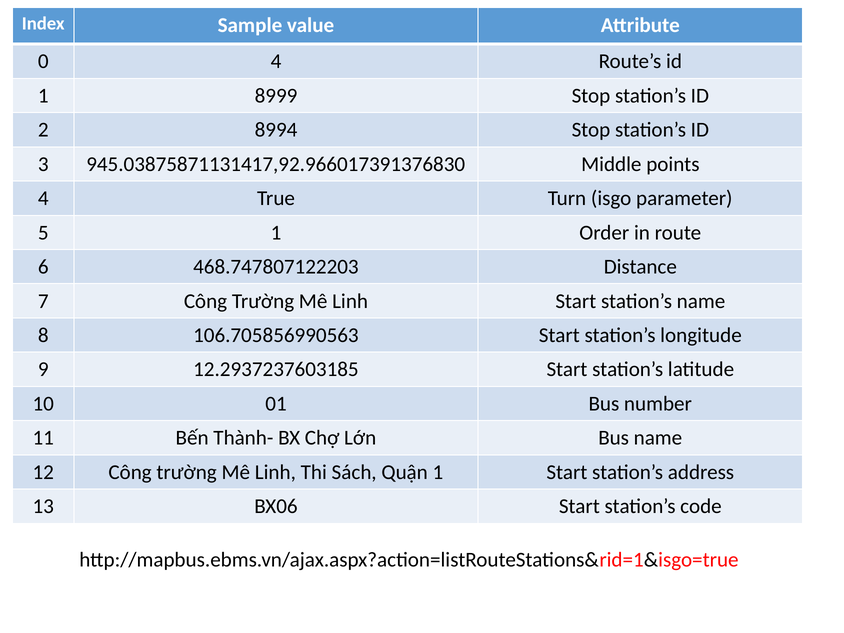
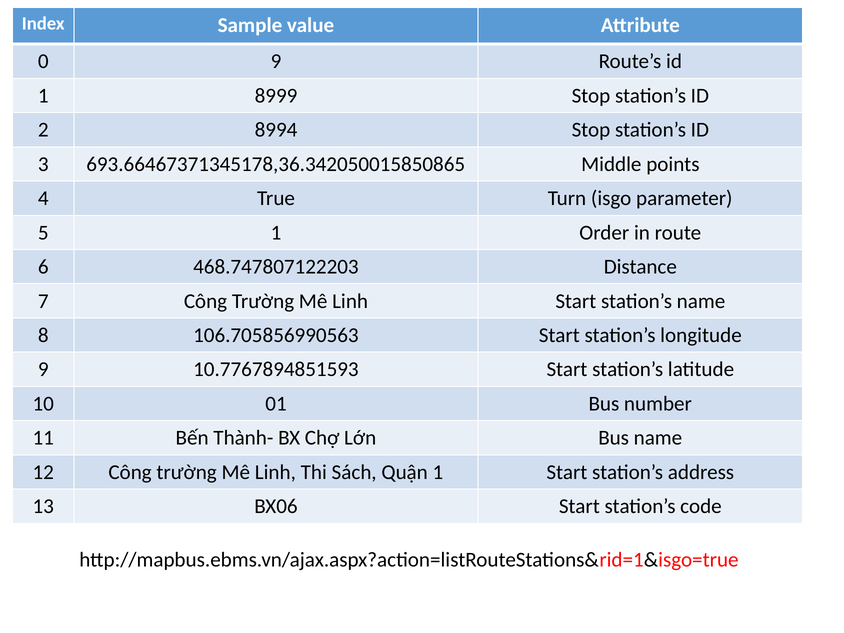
0 4: 4 -> 9
945.03875871131417,92.966017391376830: 945.03875871131417,92.966017391376830 -> 693.66467371345178,36.342050015850865
12.2937237603185: 12.2937237603185 -> 10.7767894851593
